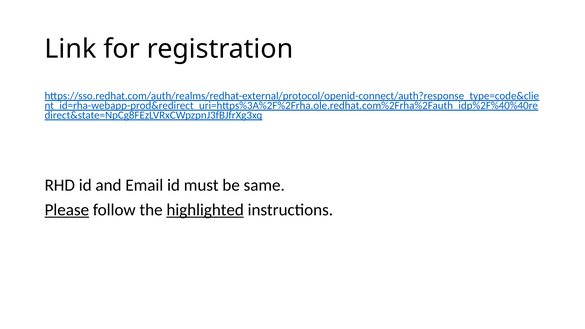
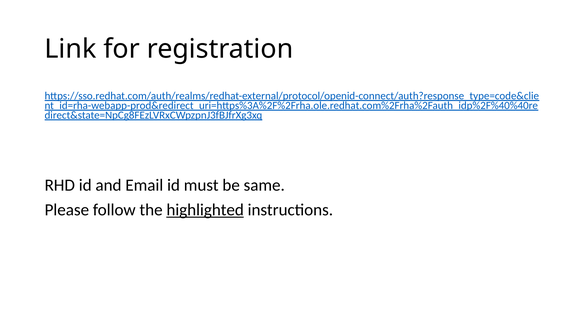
Please underline: present -> none
